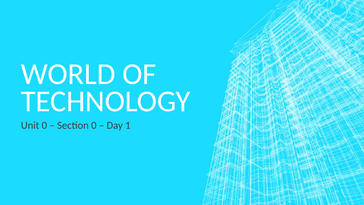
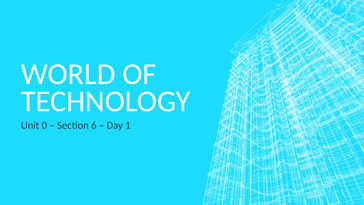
Section 0: 0 -> 6
